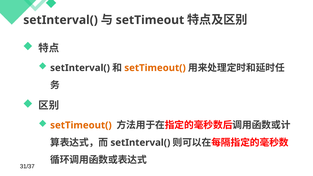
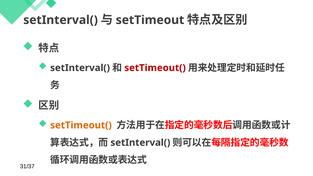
setTimeout( at (155, 68) colour: orange -> red
